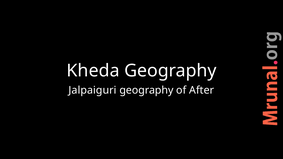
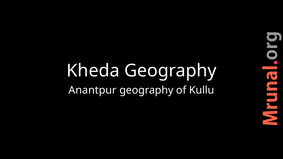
Jalpaiguri: Jalpaiguri -> Anantpur
After: After -> Kullu
